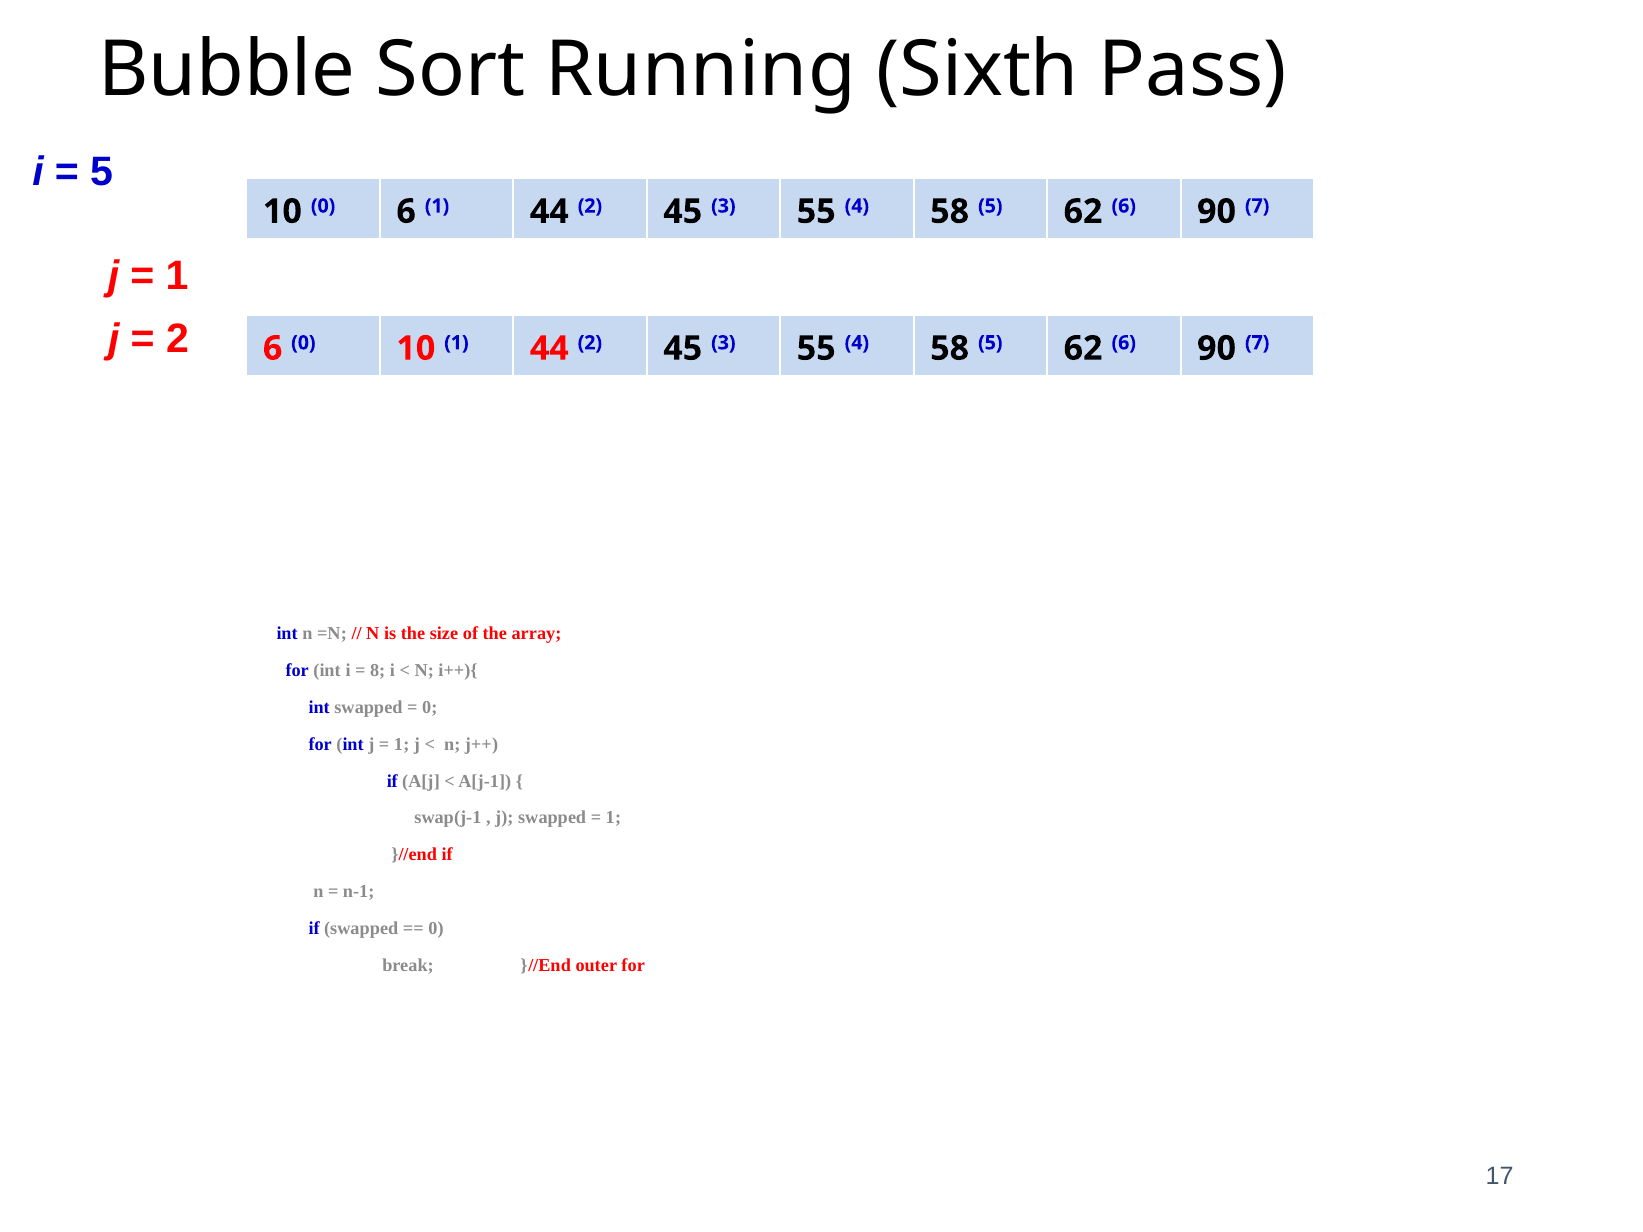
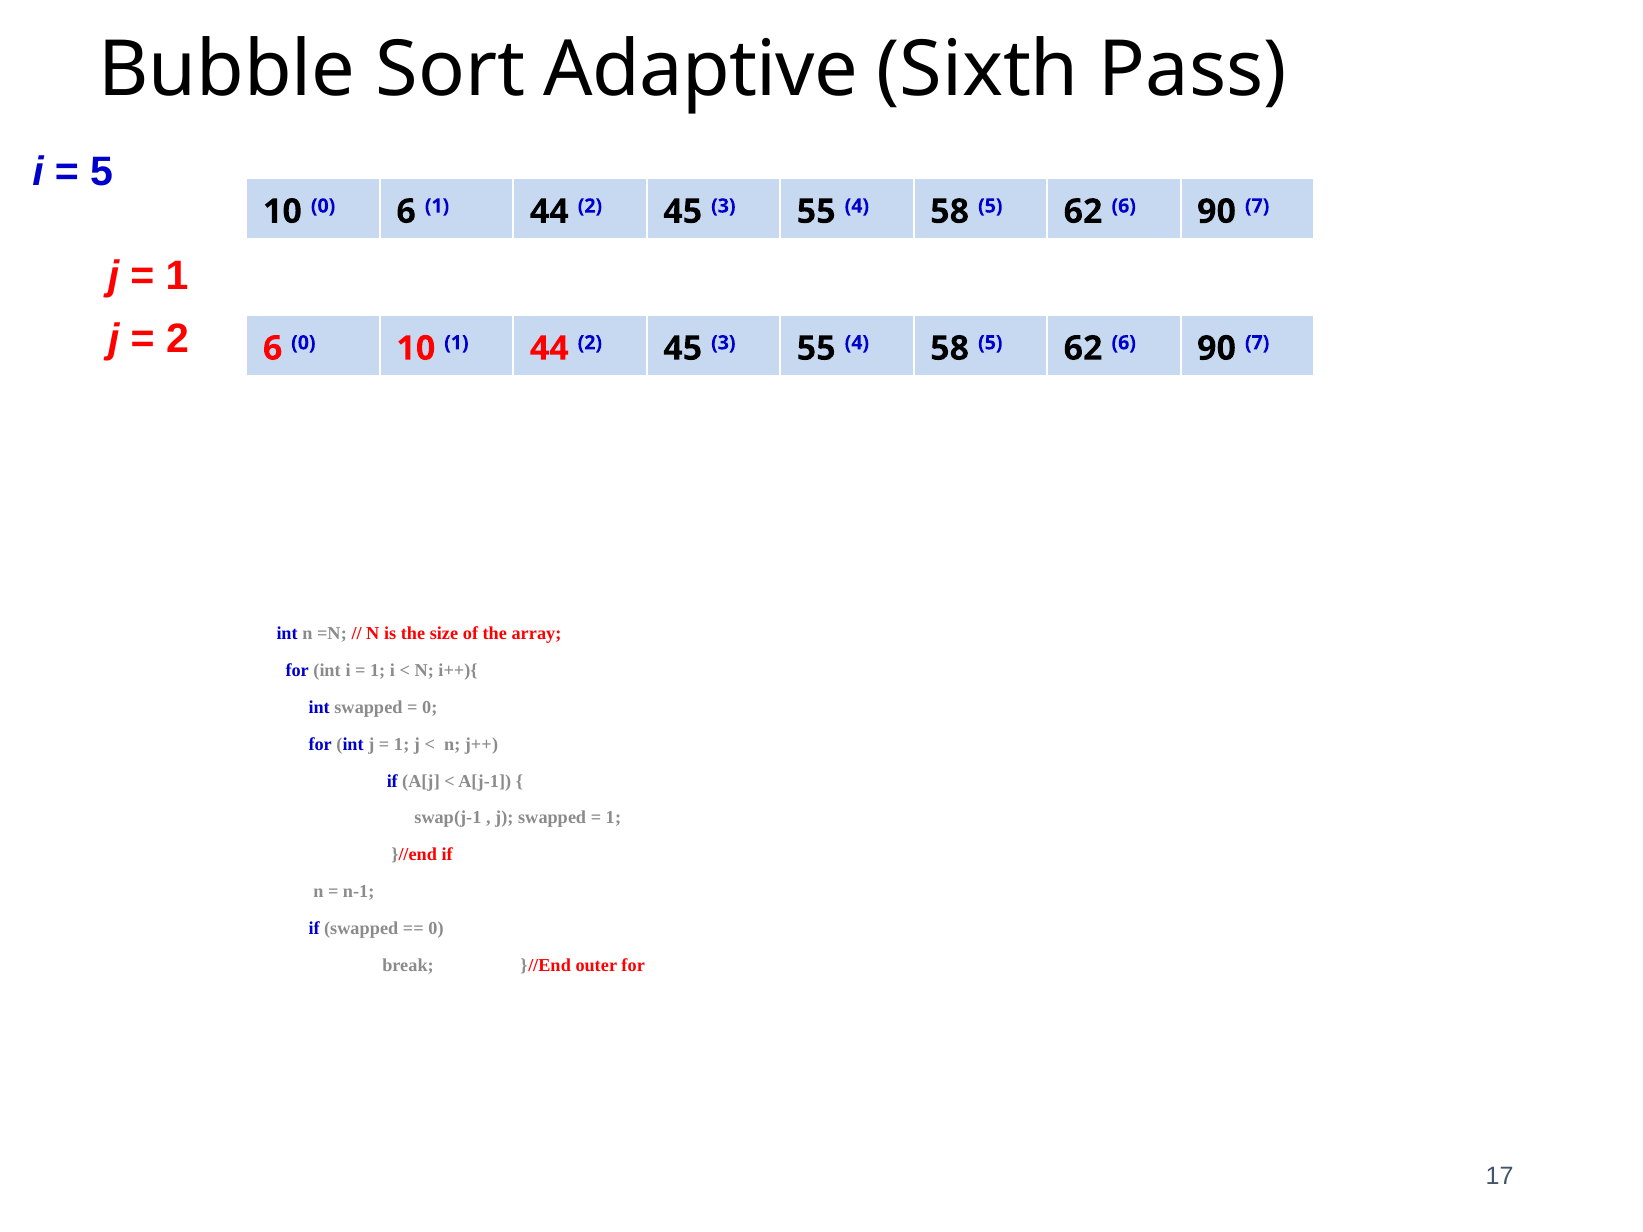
Running: Running -> Adaptive
8 at (378, 671): 8 -> 1
